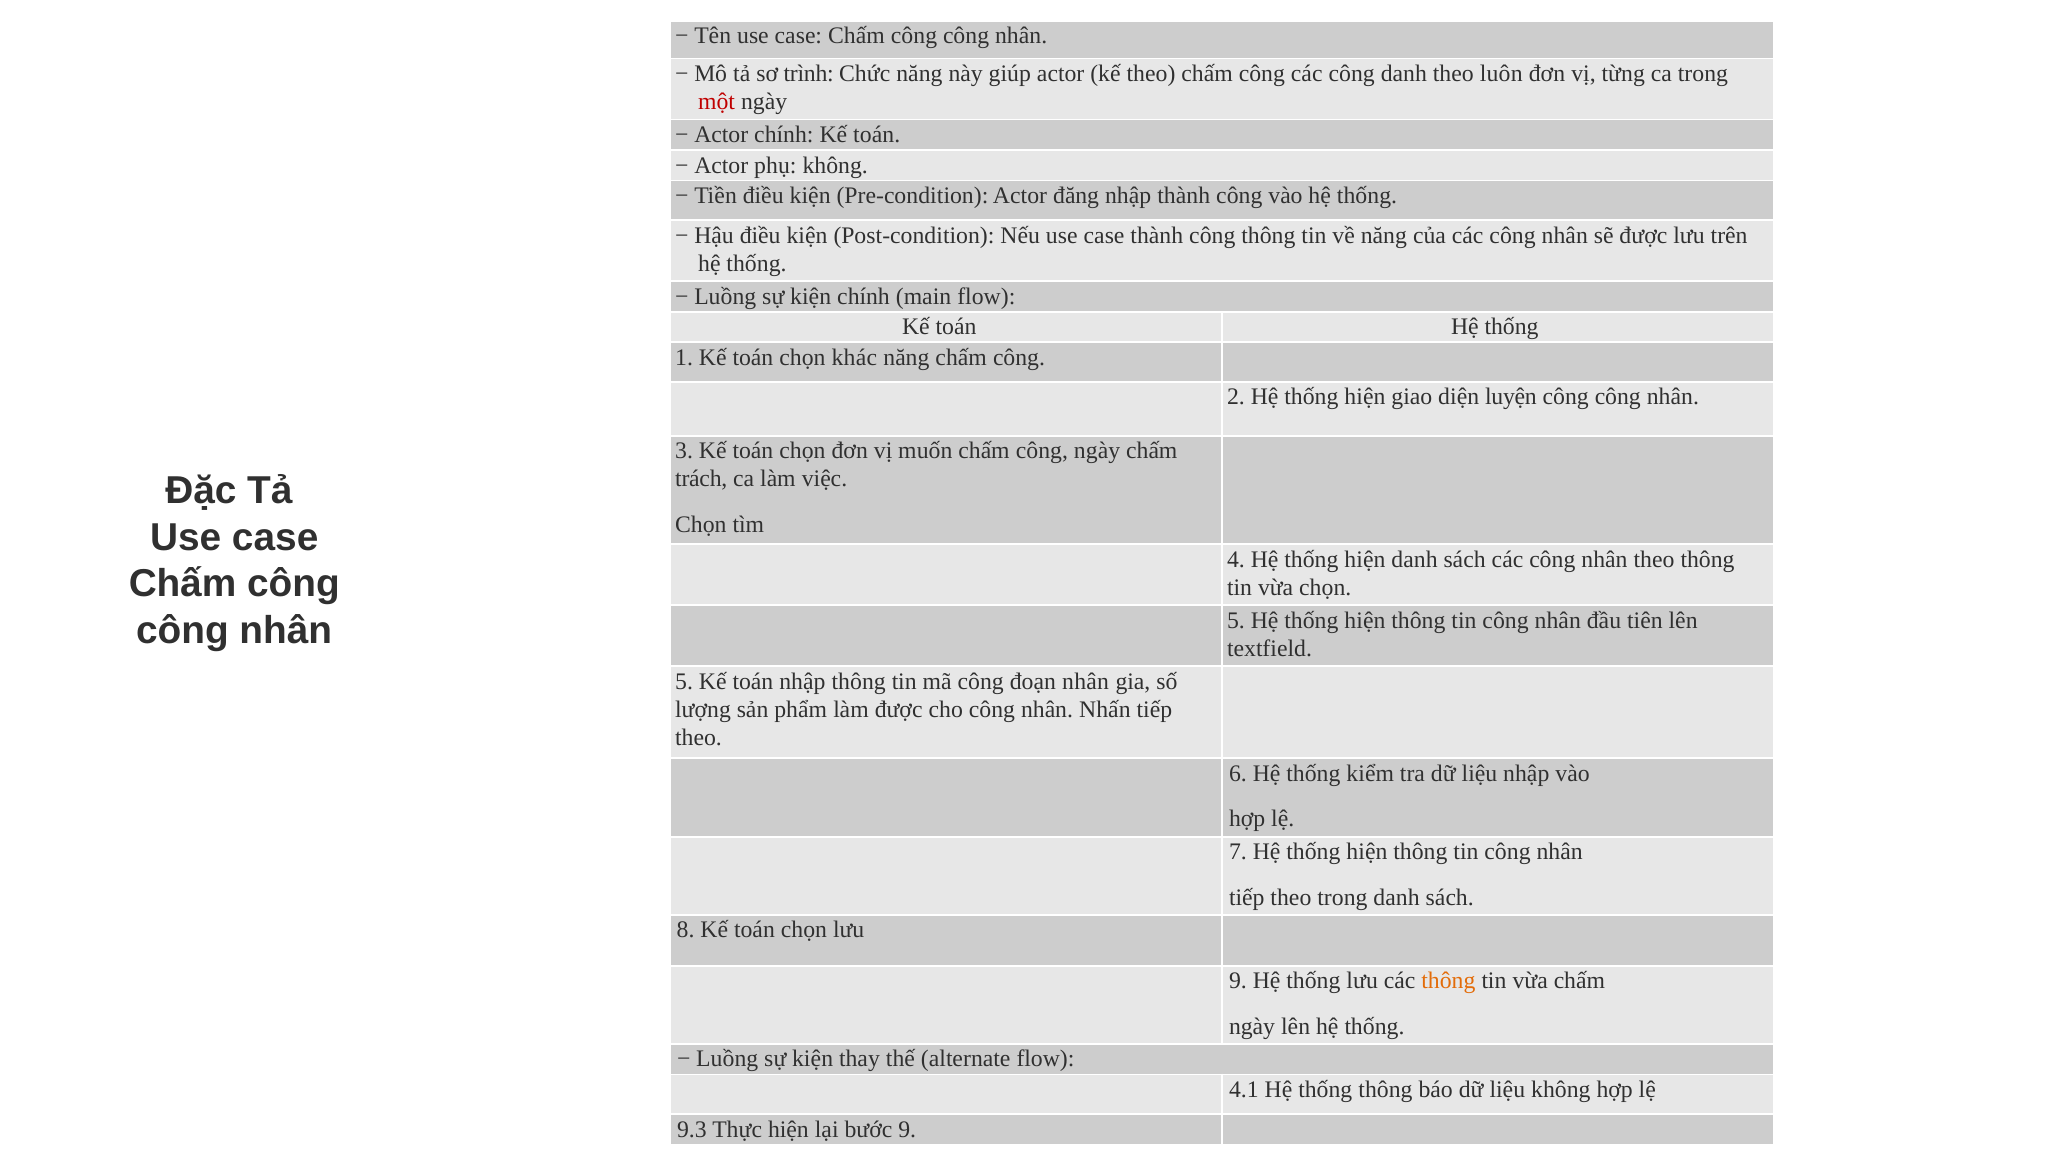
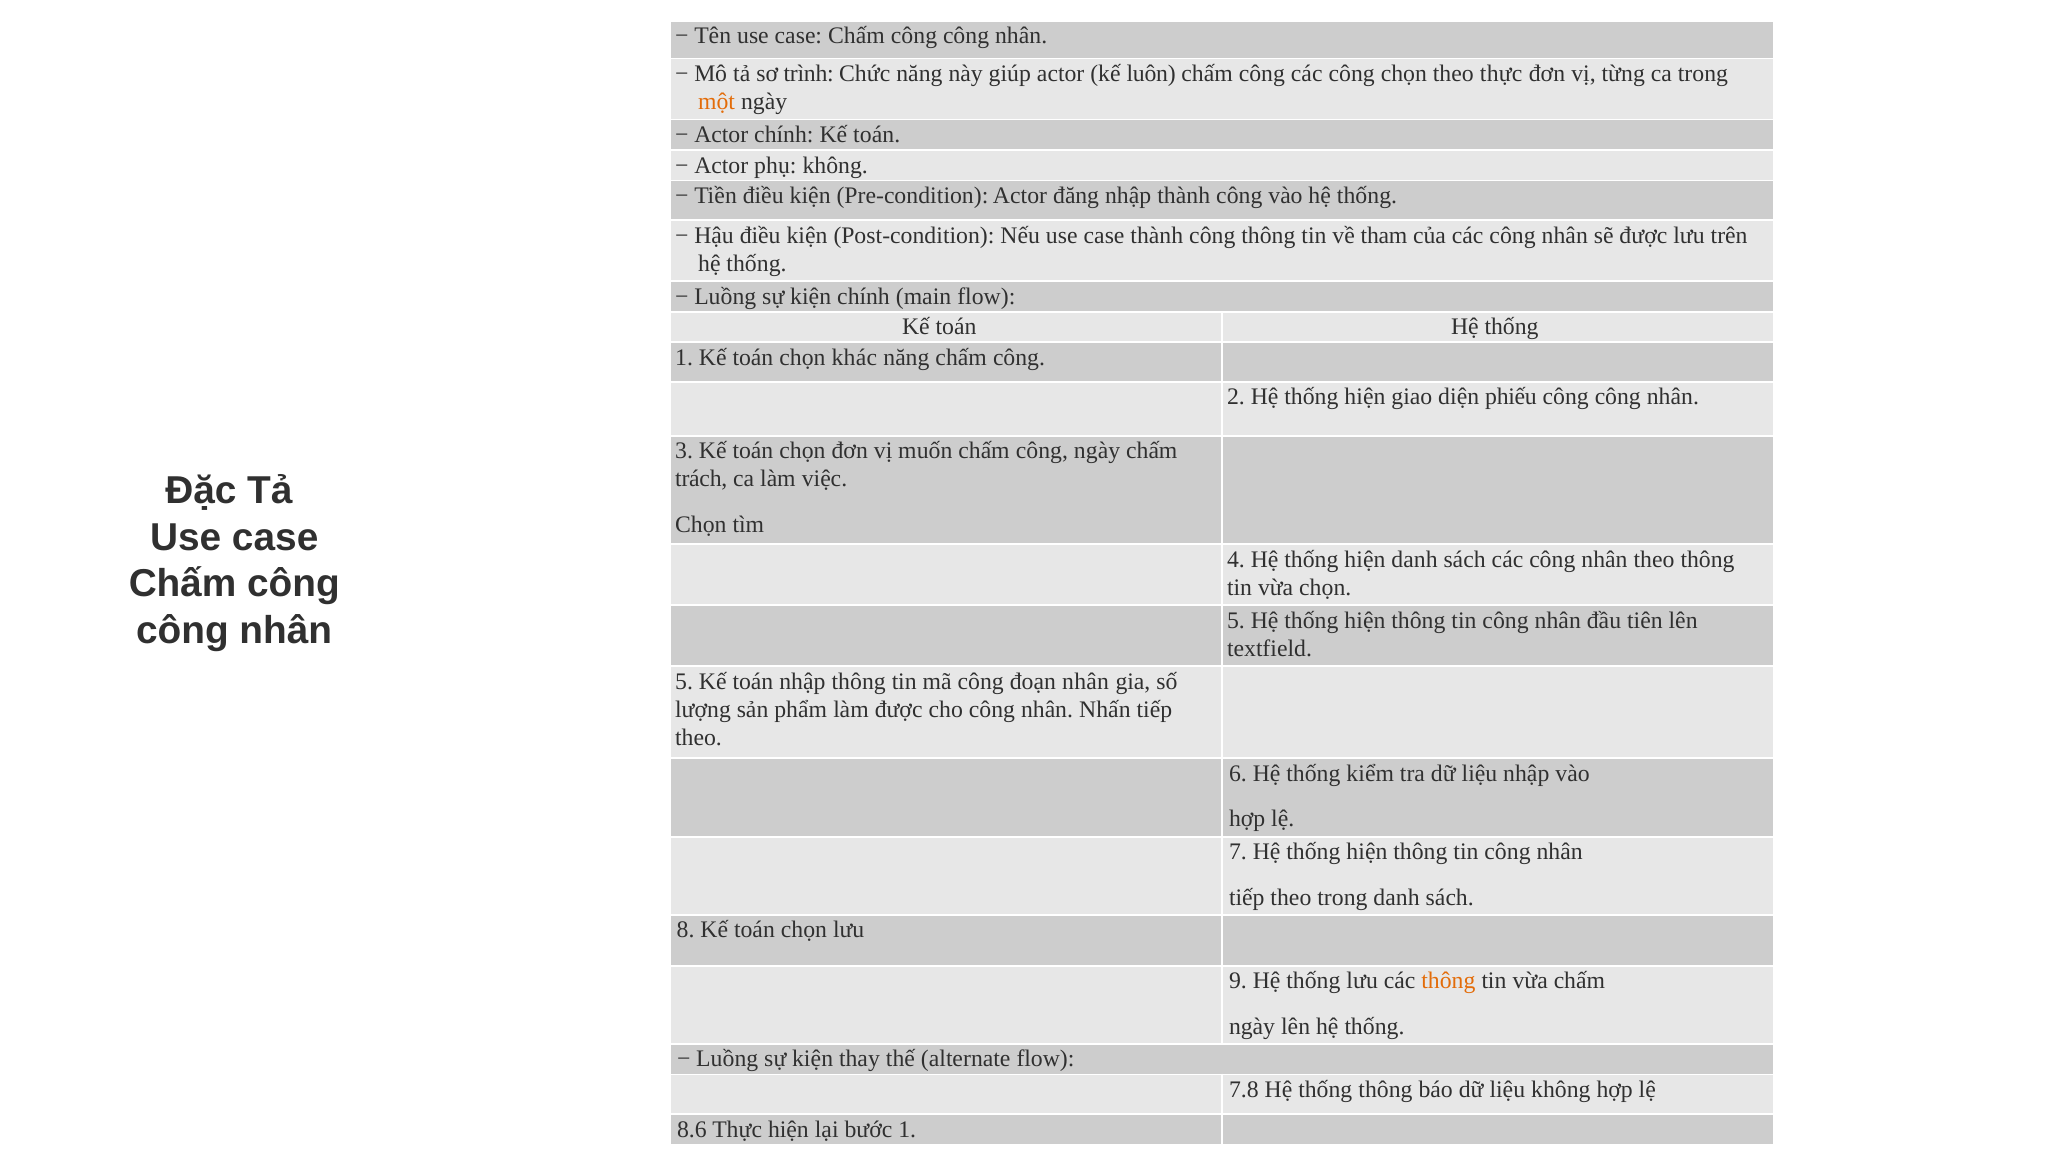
kế theo: theo -> luôn
công danh: danh -> chọn
theo luôn: luôn -> thực
một colour: red -> orange
về năng: năng -> tham
luyện: luyện -> phiếu
4.1: 4.1 -> 7.8
9.3: 9.3 -> 8.6
bước 9: 9 -> 1
